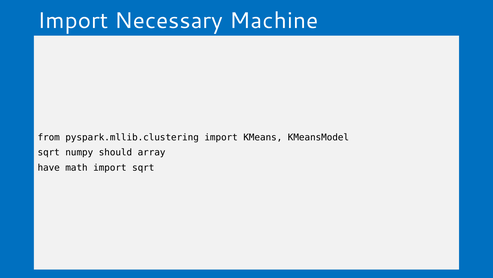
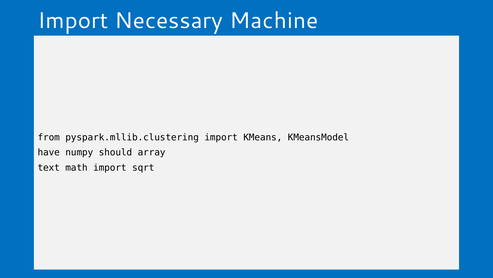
sqrt at (49, 152): sqrt -> have
have: have -> text
